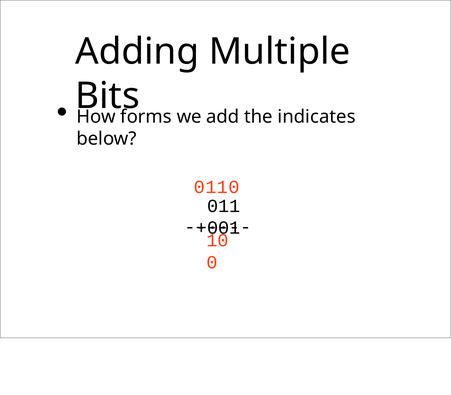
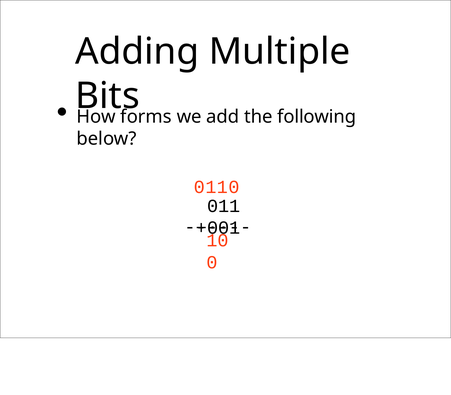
indicates: indicates -> following
